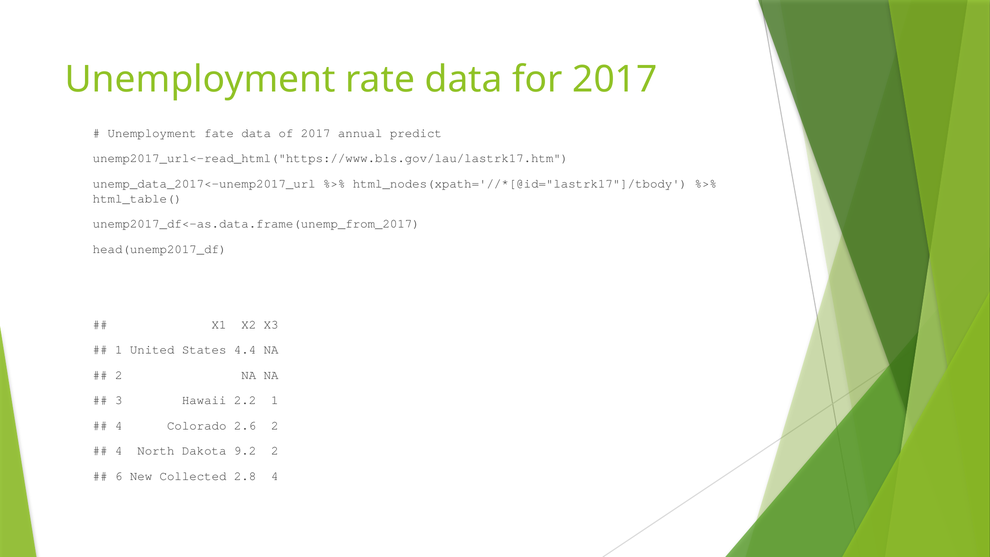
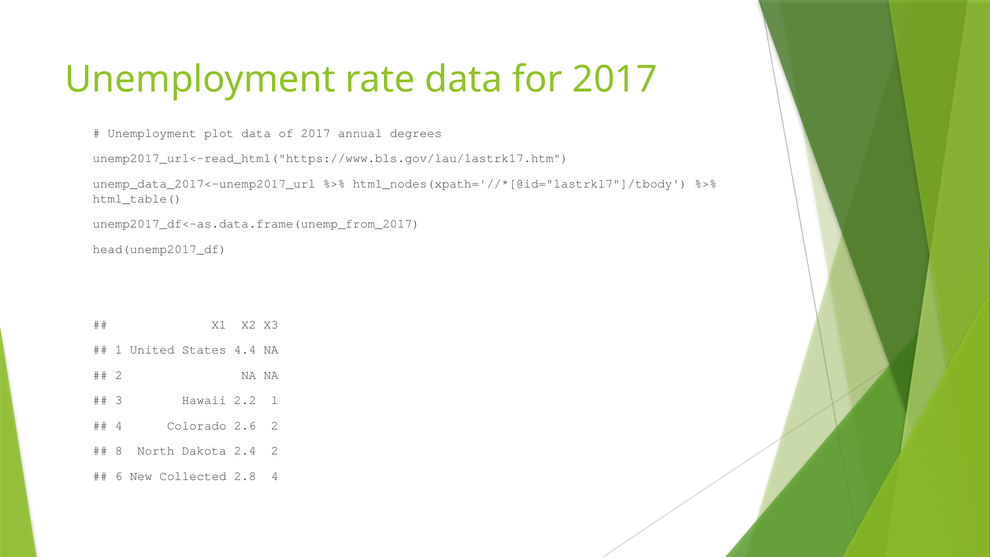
fate: fate -> plot
predict: predict -> degrees
4 at (119, 451): 4 -> 8
9.2: 9.2 -> 2.4
